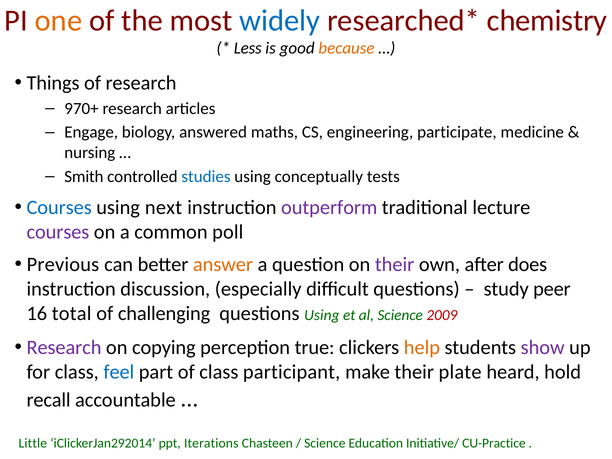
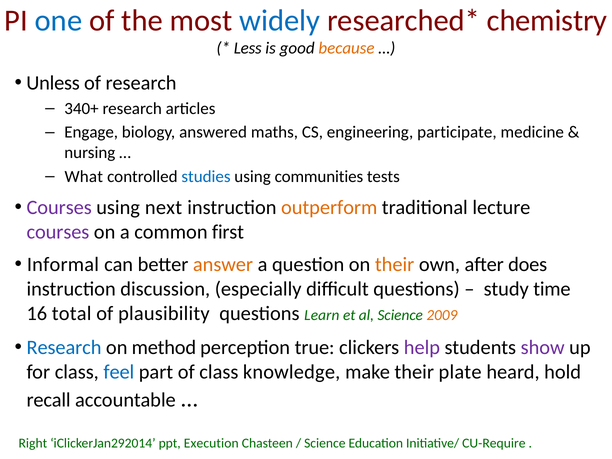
one colour: orange -> blue
Things: Things -> Unless
970+: 970+ -> 340+
Smith: Smith -> What
conceptually: conceptually -> communities
Courses at (59, 207) colour: blue -> purple
outperform colour: purple -> orange
poll: poll -> first
Previous: Previous -> Informal
their at (395, 265) colour: purple -> orange
peer: peer -> time
challenging: challenging -> plausibility
questions Using: Using -> Learn
2009 colour: red -> orange
Research at (64, 348) colour: purple -> blue
copying: copying -> method
help colour: orange -> purple
participant: participant -> knowledge
Little: Little -> Right
Iterations: Iterations -> Execution
CU-Practice: CU-Practice -> CU-Require
